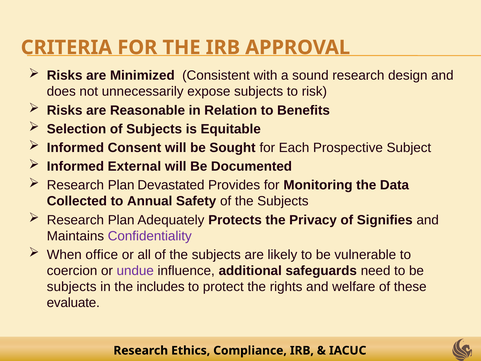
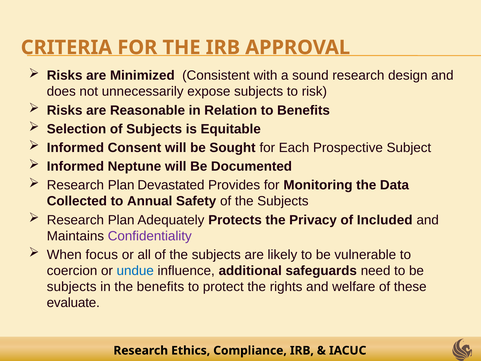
External: External -> Neptune
Signifies: Signifies -> Included
office: office -> focus
undue colour: purple -> blue
the includes: includes -> benefits
